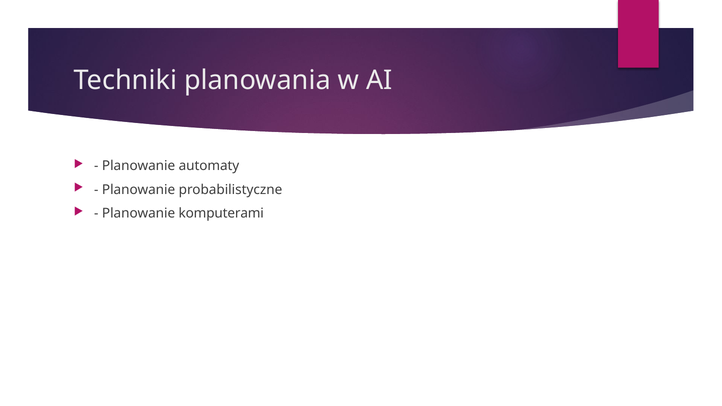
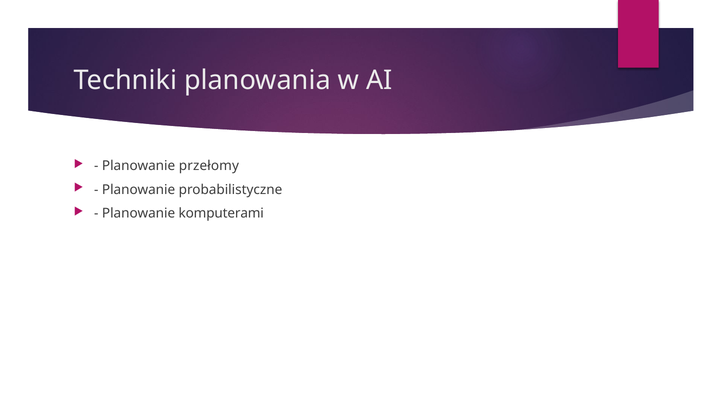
automaty: automaty -> przełomy
